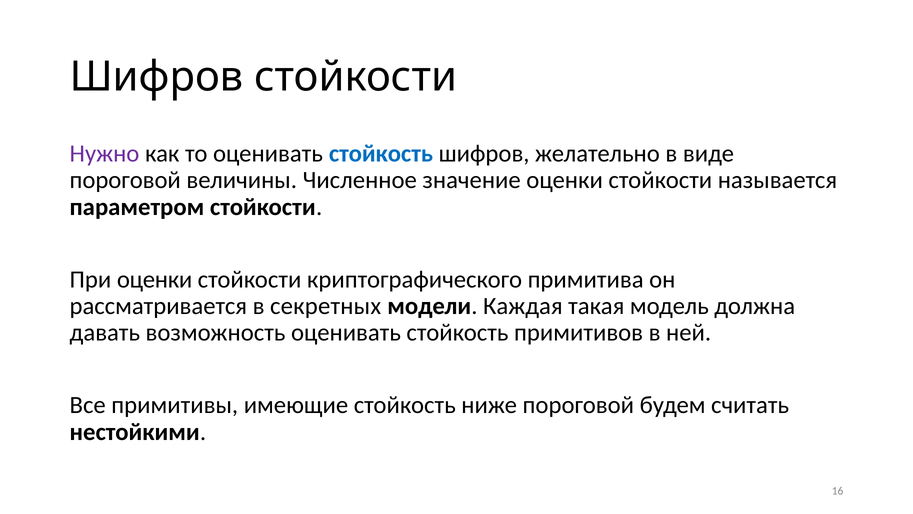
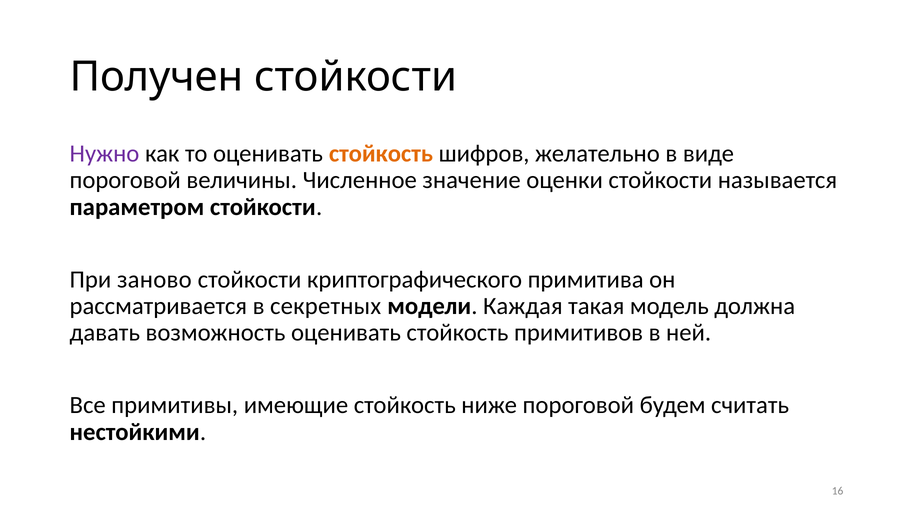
Шифров at (157, 77): Шифров -> Получен
стойкость at (381, 153) colour: blue -> orange
При оценки: оценки -> заново
